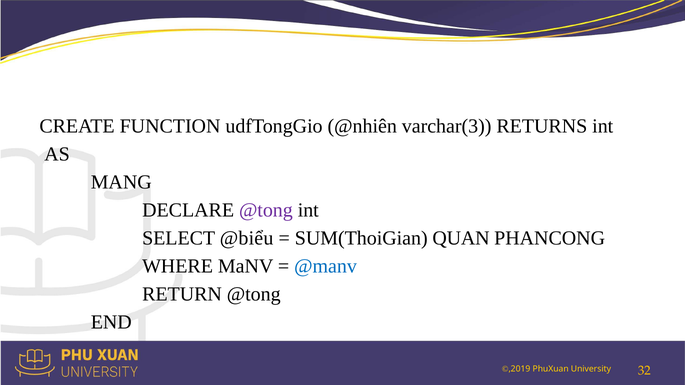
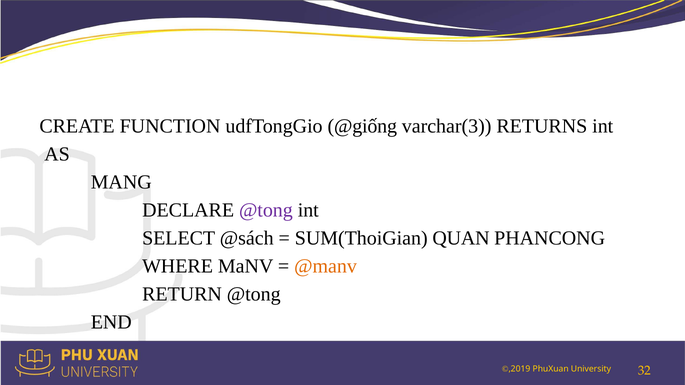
@nhiên: @nhiên -> @giống
@biểu: @biểu -> @sách
@manv colour: blue -> orange
